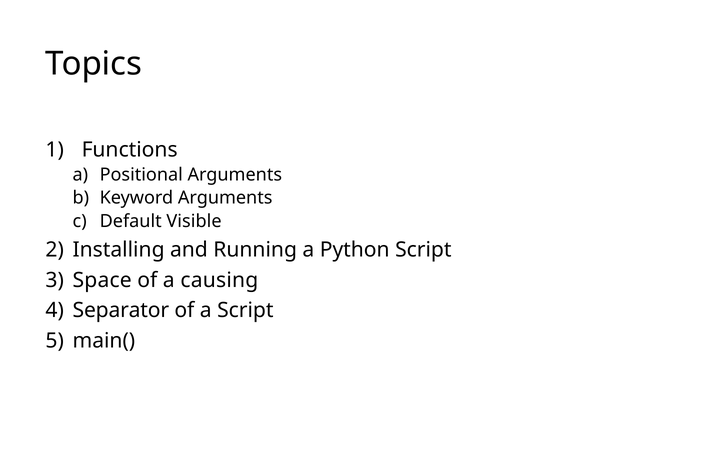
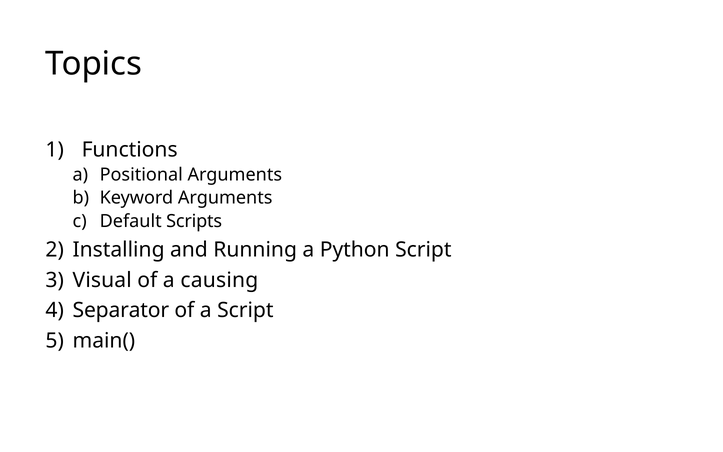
Visible: Visible -> Scripts
Space: Space -> Visual
